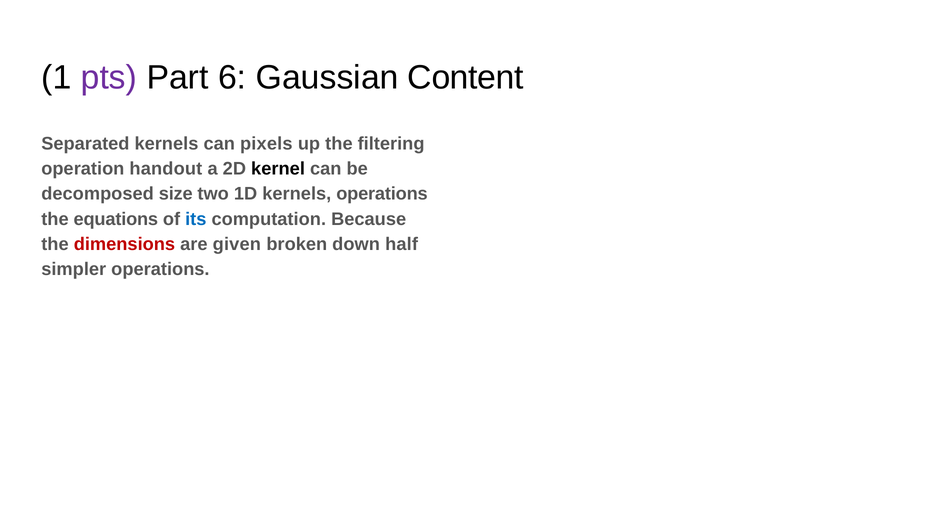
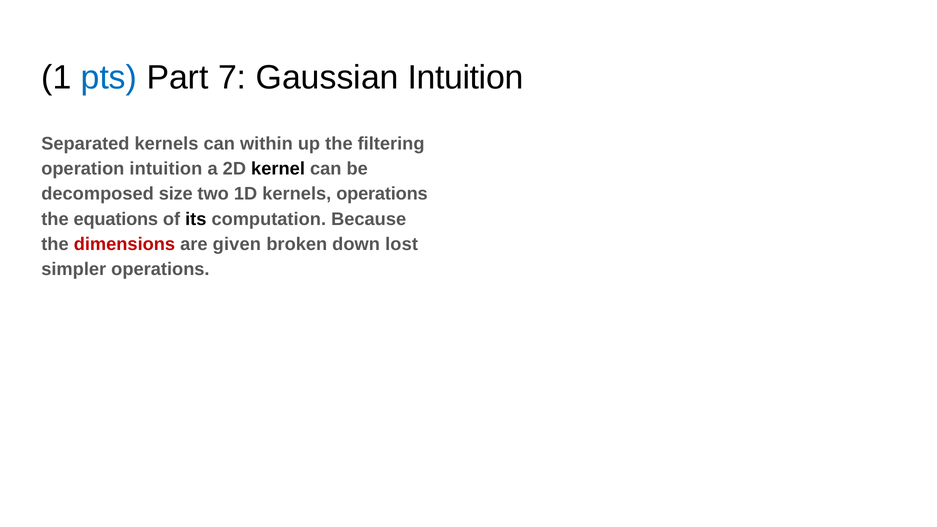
pts colour: purple -> blue
6: 6 -> 7
Gaussian Content: Content -> Intuition
pixels: pixels -> within
operation handout: handout -> intuition
its colour: blue -> black
half: half -> lost
